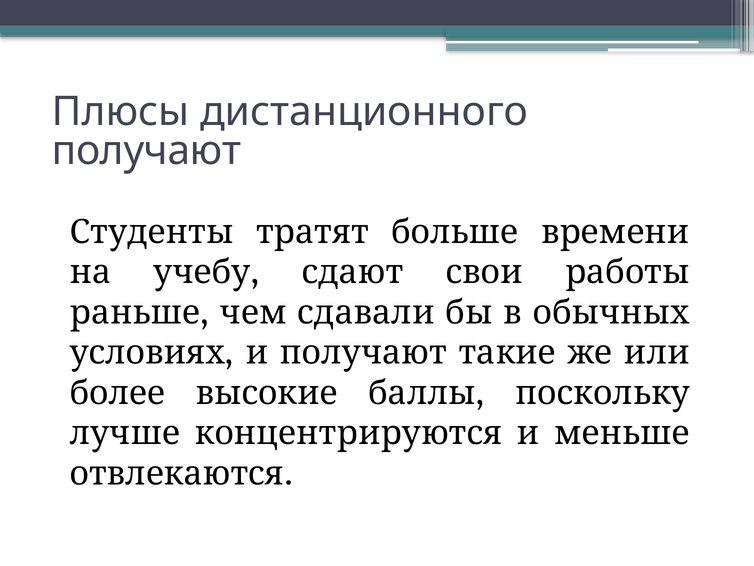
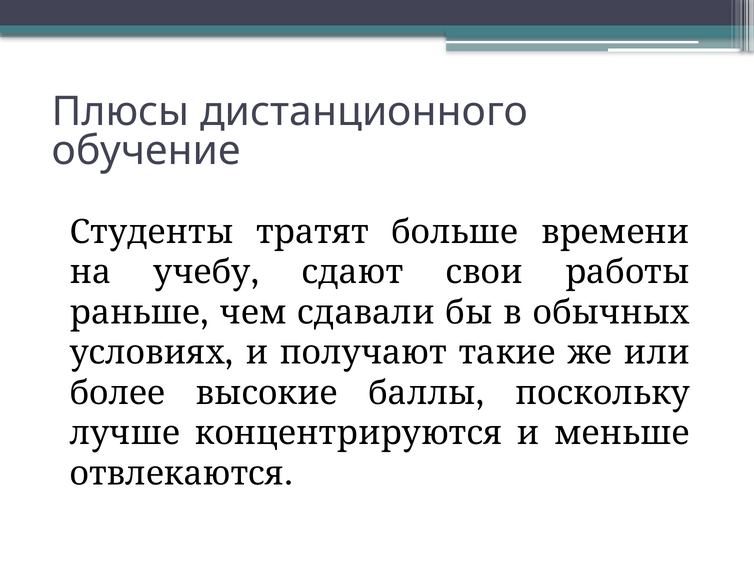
получают at (146, 151): получают -> обучение
